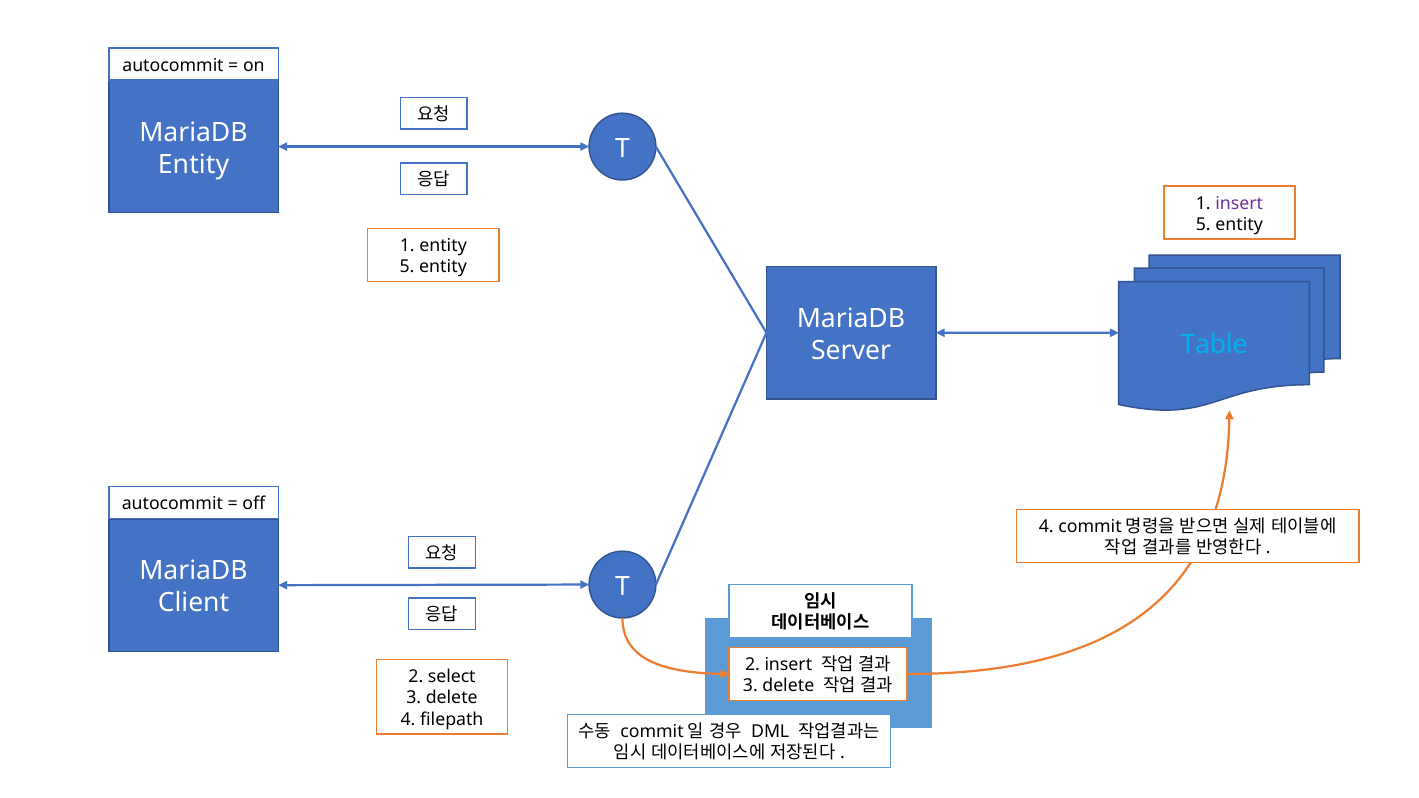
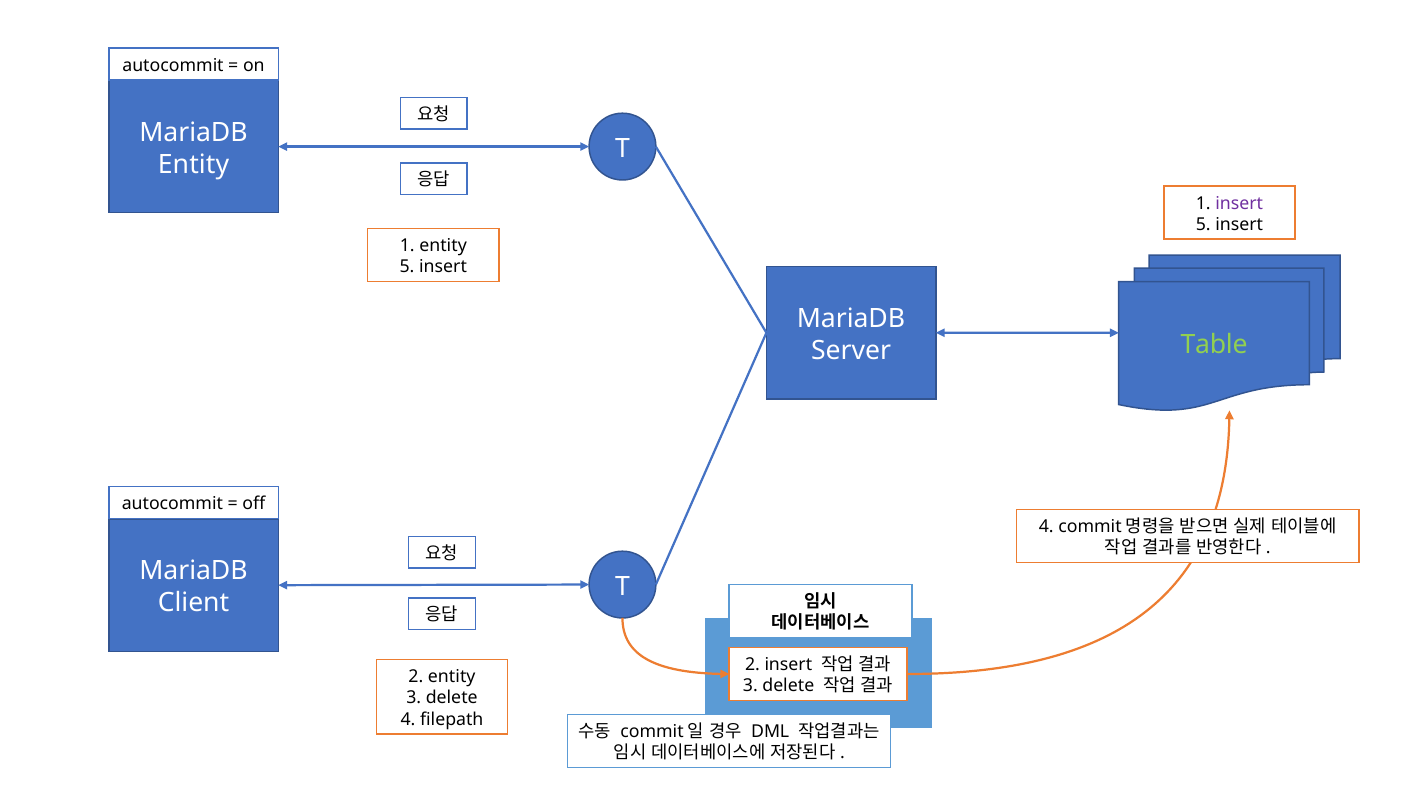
entity at (1239, 225): entity -> insert
entity at (443, 267): entity -> insert
Table colour: light blue -> light green
2 select: select -> entity
